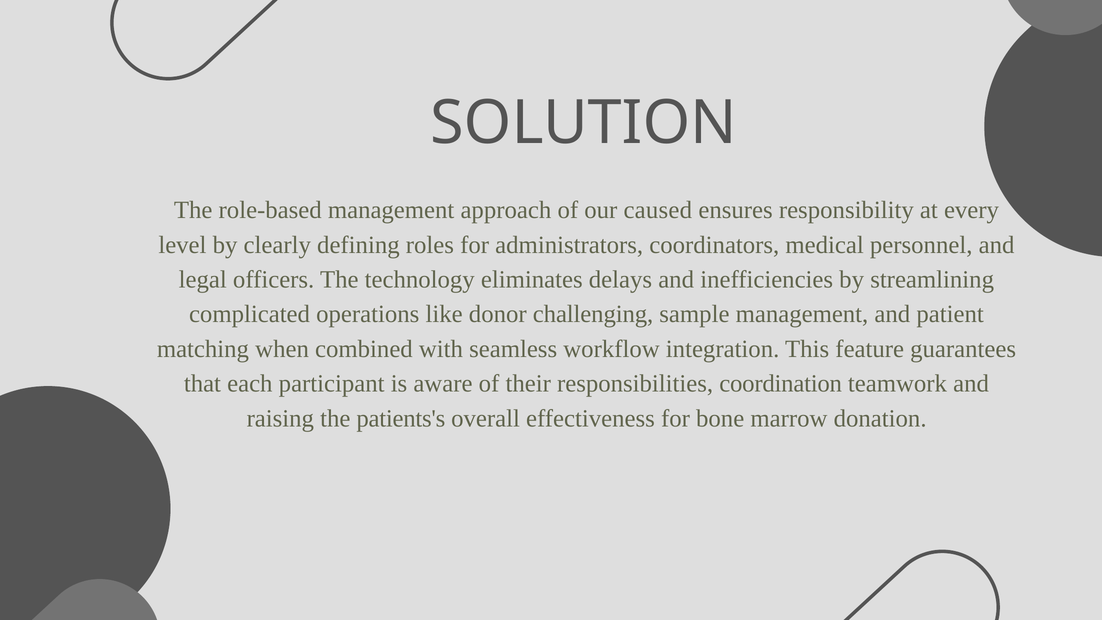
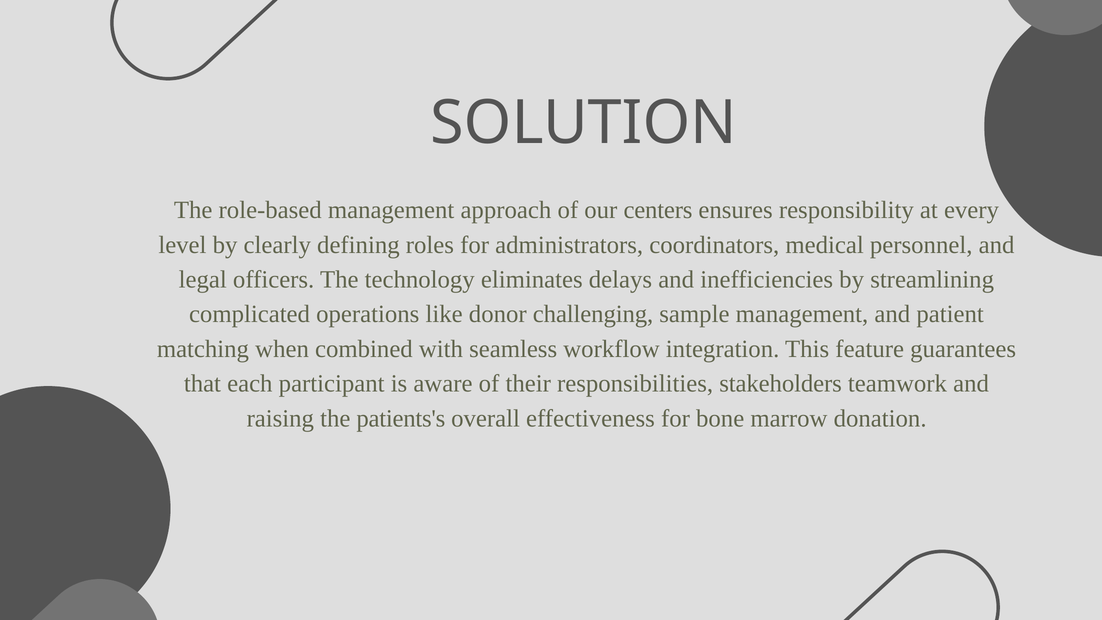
caused: caused -> centers
coordination: coordination -> stakeholders
